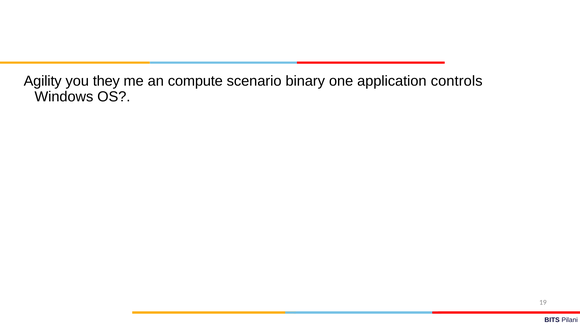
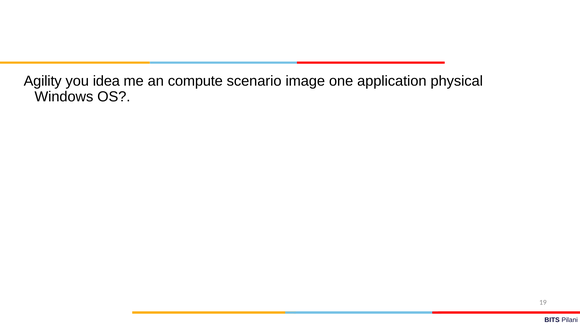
they: they -> idea
binary: binary -> image
controls: controls -> physical
